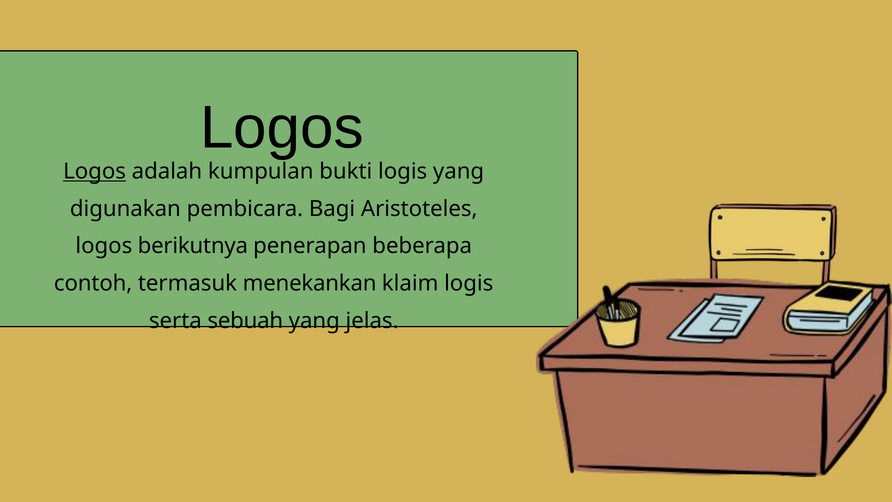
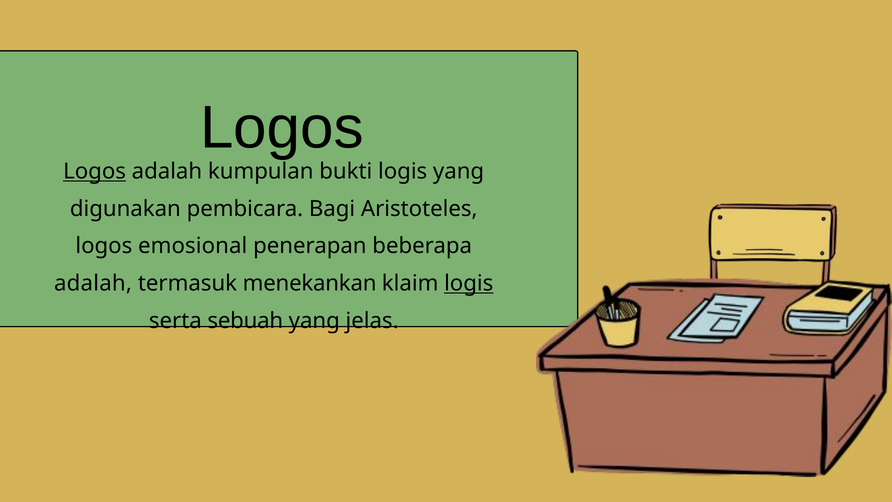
berikutnya: berikutnya -> emosional
contoh at (93, 283): contoh -> adalah
logis at (469, 283) underline: none -> present
